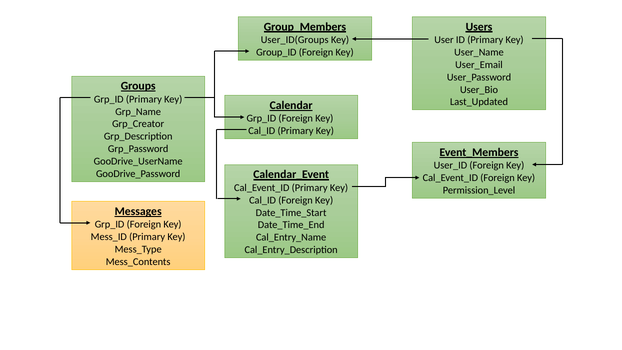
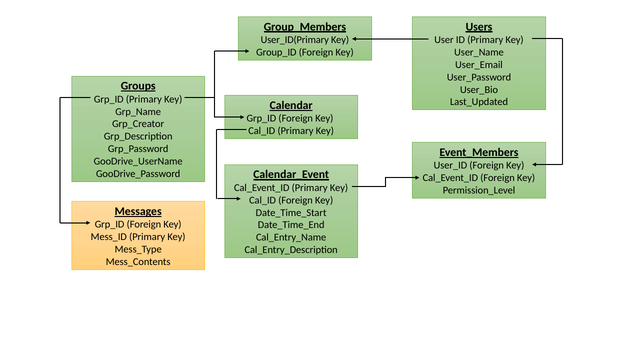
User_ID(Groups: User_ID(Groups -> User_ID(Primary
